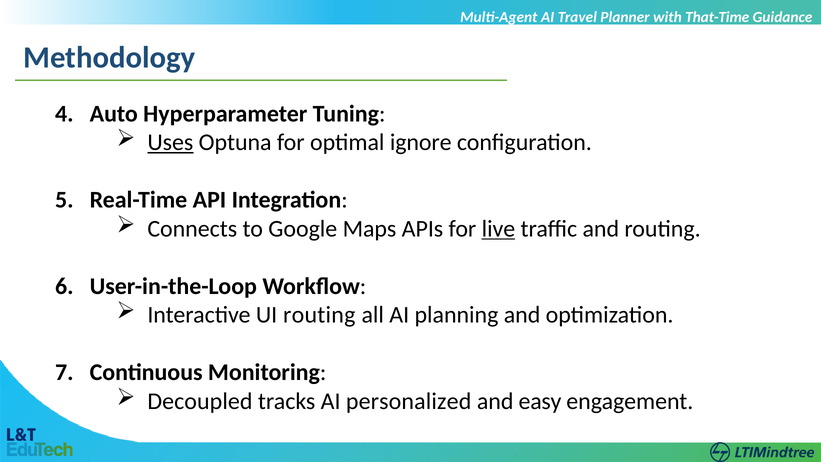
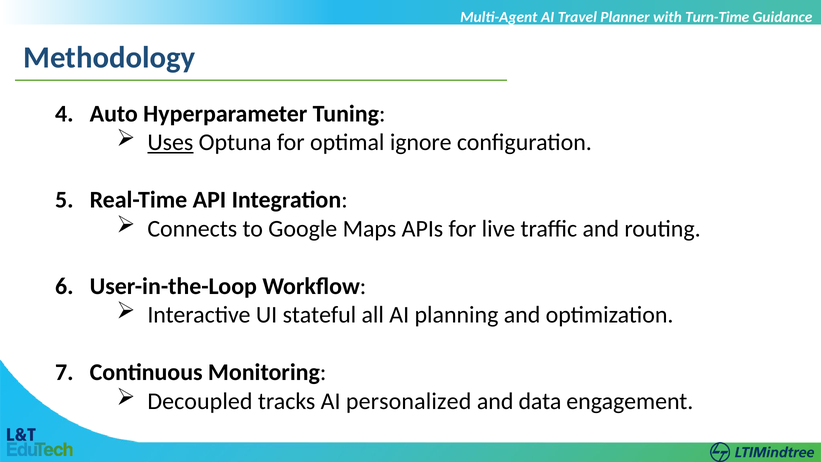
That-Time: That-Time -> Turn-Time
live underline: present -> none
UI routing: routing -> stateful
easy: easy -> data
